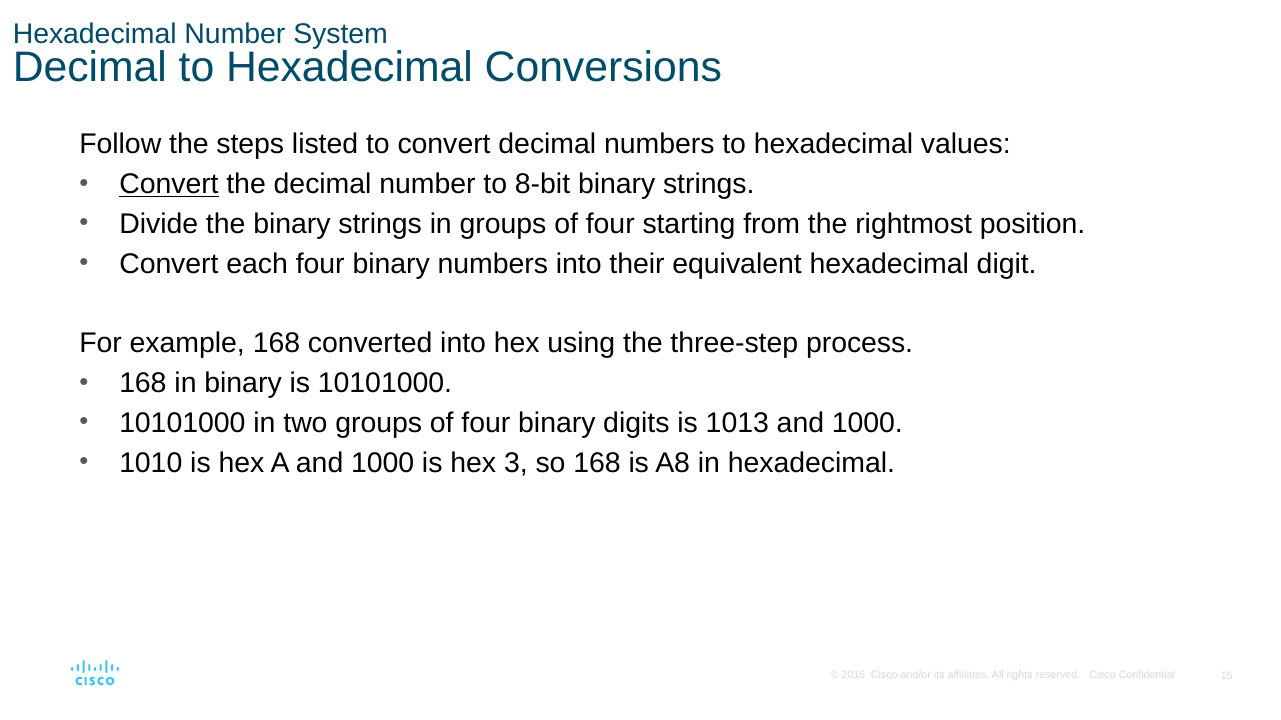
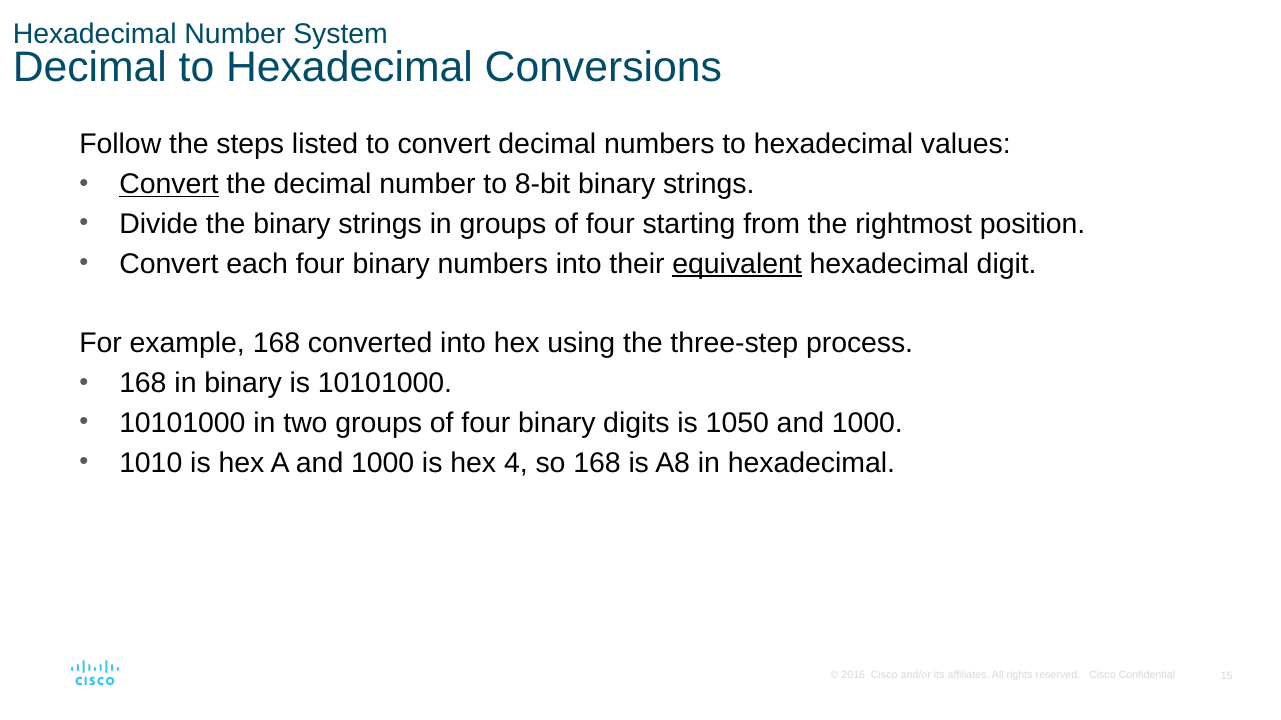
equivalent underline: none -> present
1013: 1013 -> 1050
3: 3 -> 4
